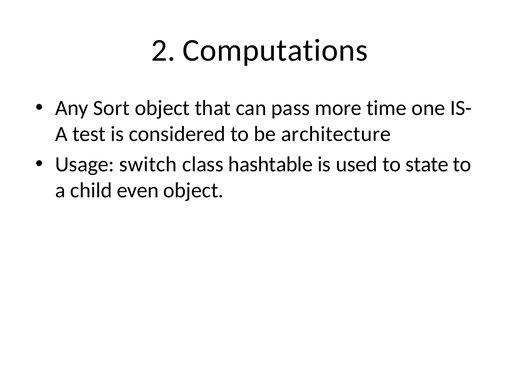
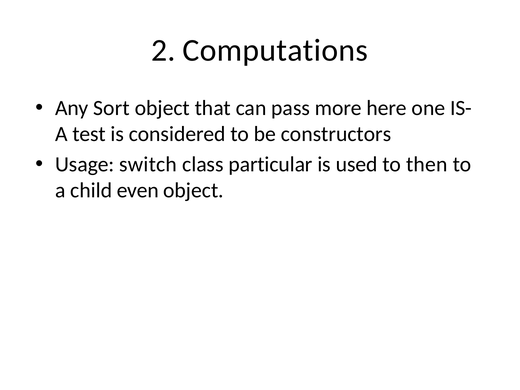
time: time -> here
architecture: architecture -> constructors
hashtable: hashtable -> particular
state: state -> then
